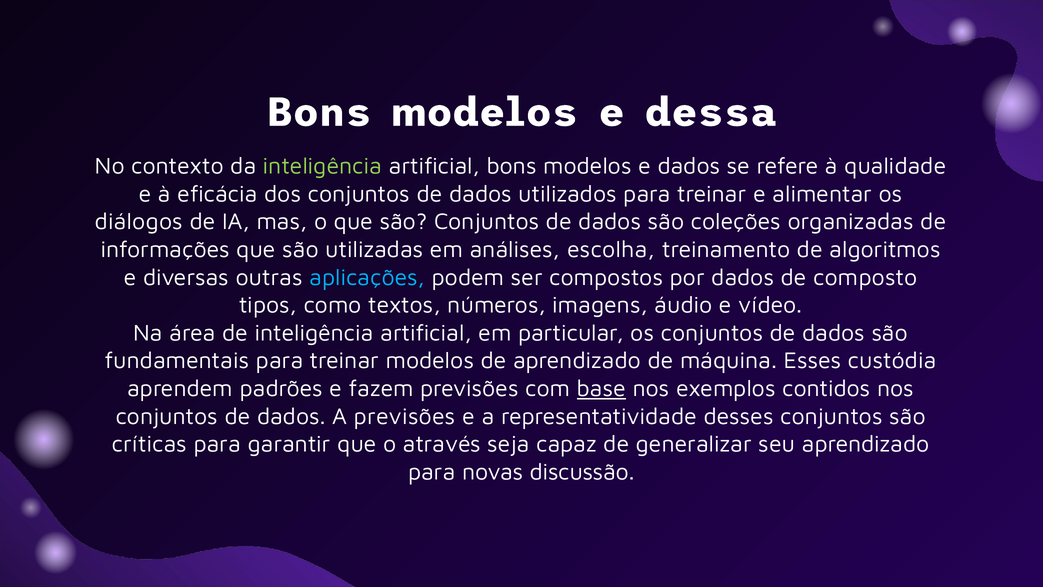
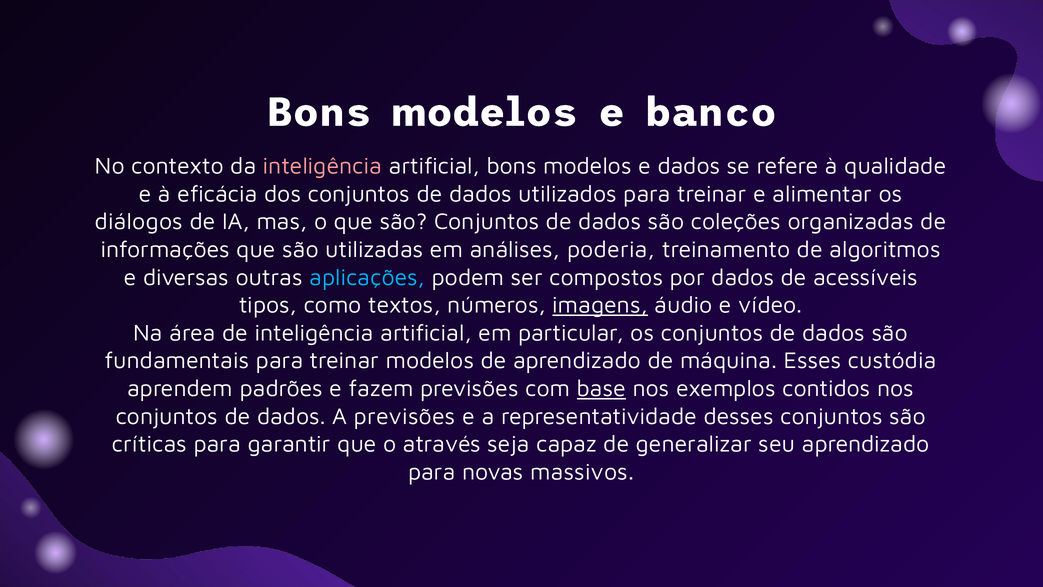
dessa: dessa -> banco
inteligência at (323, 166) colour: light green -> pink
escolha: escolha -> poderia
composto: composto -> acessíveis
imagens underline: none -> present
discussão: discussão -> massivos
